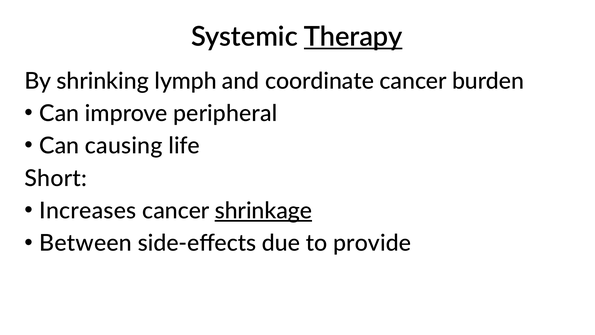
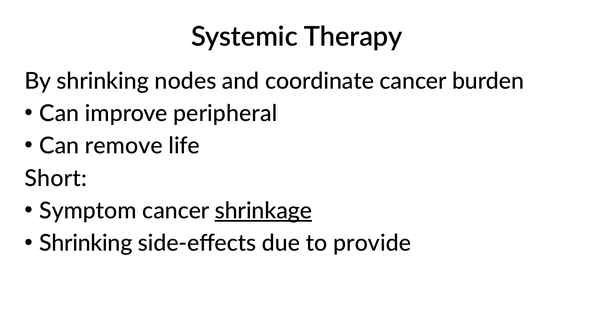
Therapy underline: present -> none
lymph: lymph -> nodes
causing: causing -> remove
Increases: Increases -> Symptom
Between at (86, 243): Between -> Shrinking
